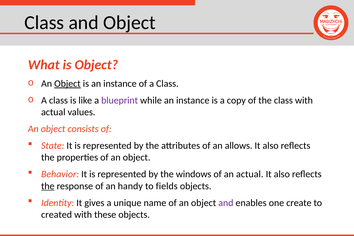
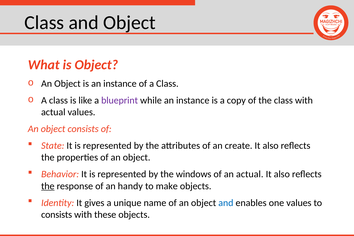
Object at (67, 84) underline: present -> none
allows: allows -> create
fields: fields -> make
and at (226, 203) colour: purple -> blue
one create: create -> values
created at (57, 215): created -> consists
